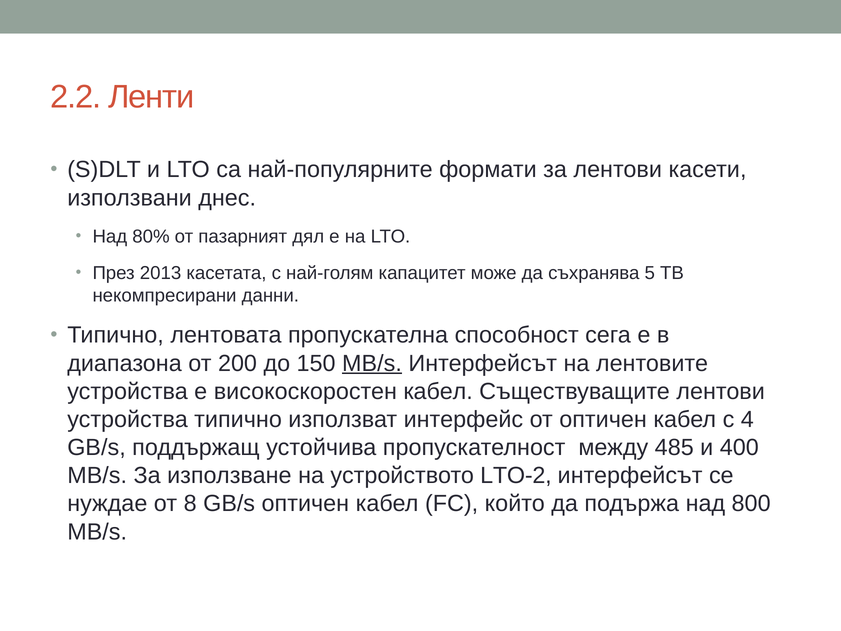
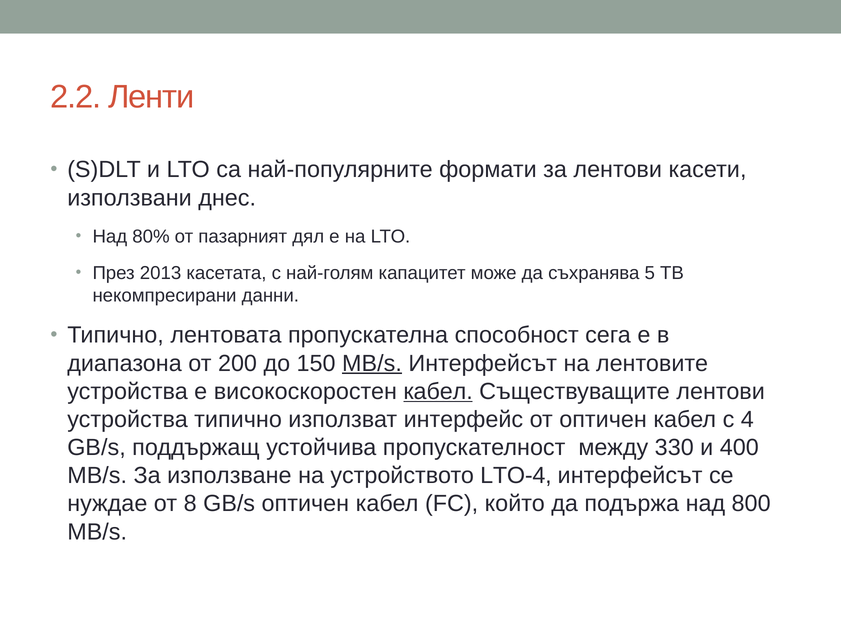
кабел at (438, 391) underline: none -> present
485: 485 -> 330
LTO-2: LTO-2 -> LTO-4
